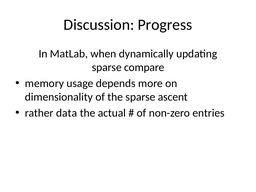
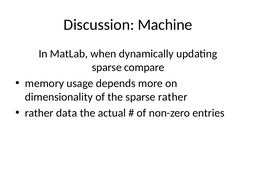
Progress: Progress -> Machine
sparse ascent: ascent -> rather
